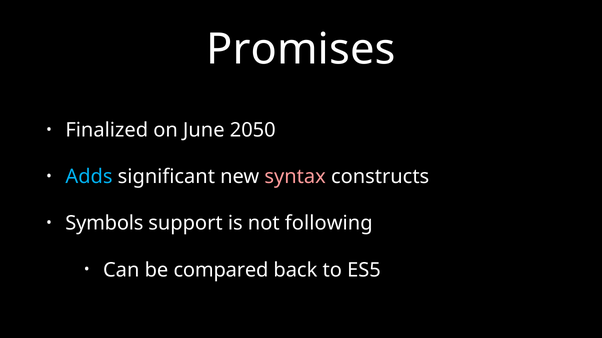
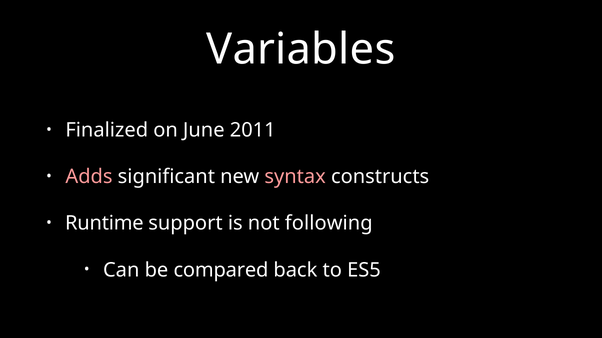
Promises: Promises -> Variables
2050: 2050 -> 2011
Adds colour: light blue -> pink
Symbols: Symbols -> Runtime
